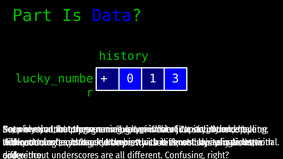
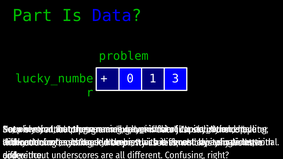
history: history -> problem
